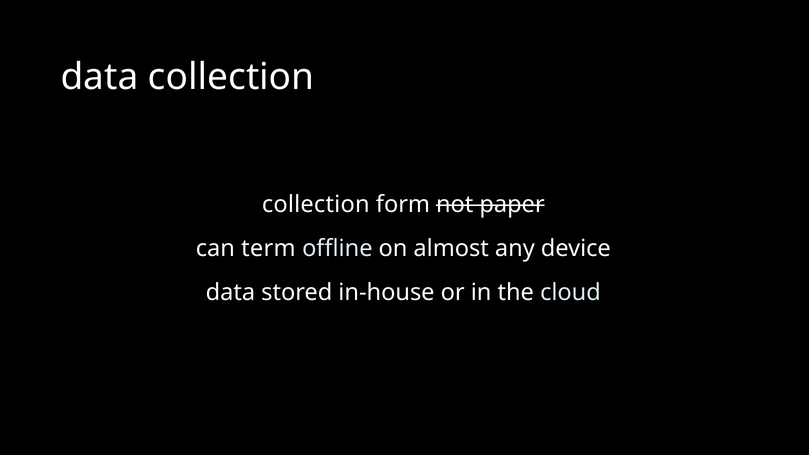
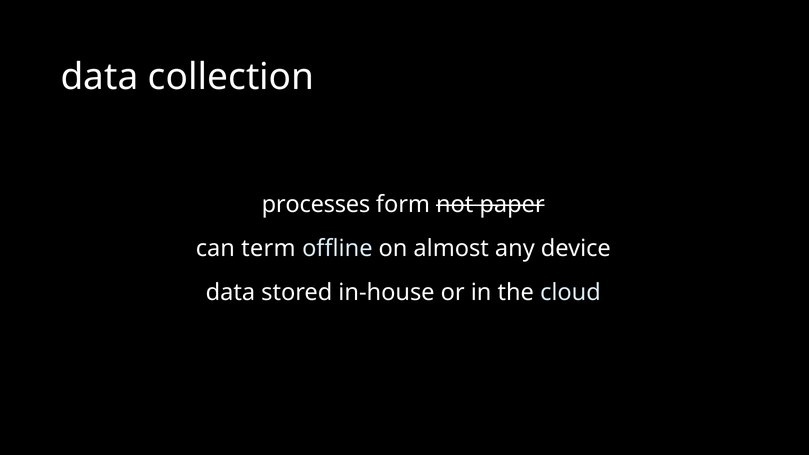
collection at (316, 205): collection -> processes
